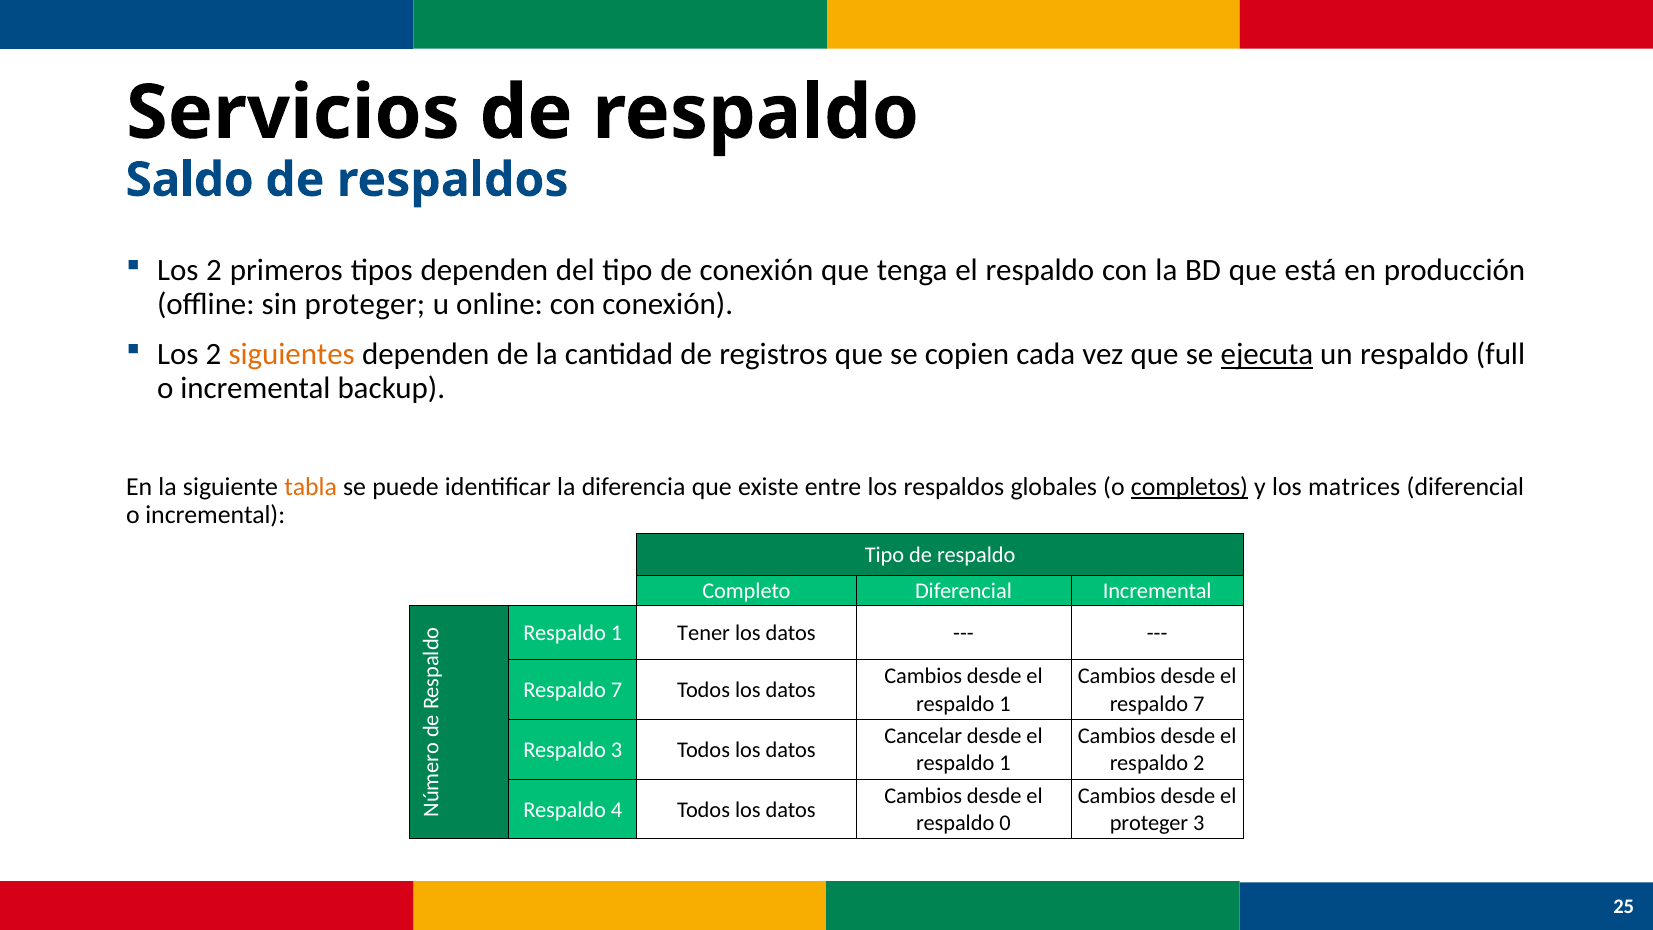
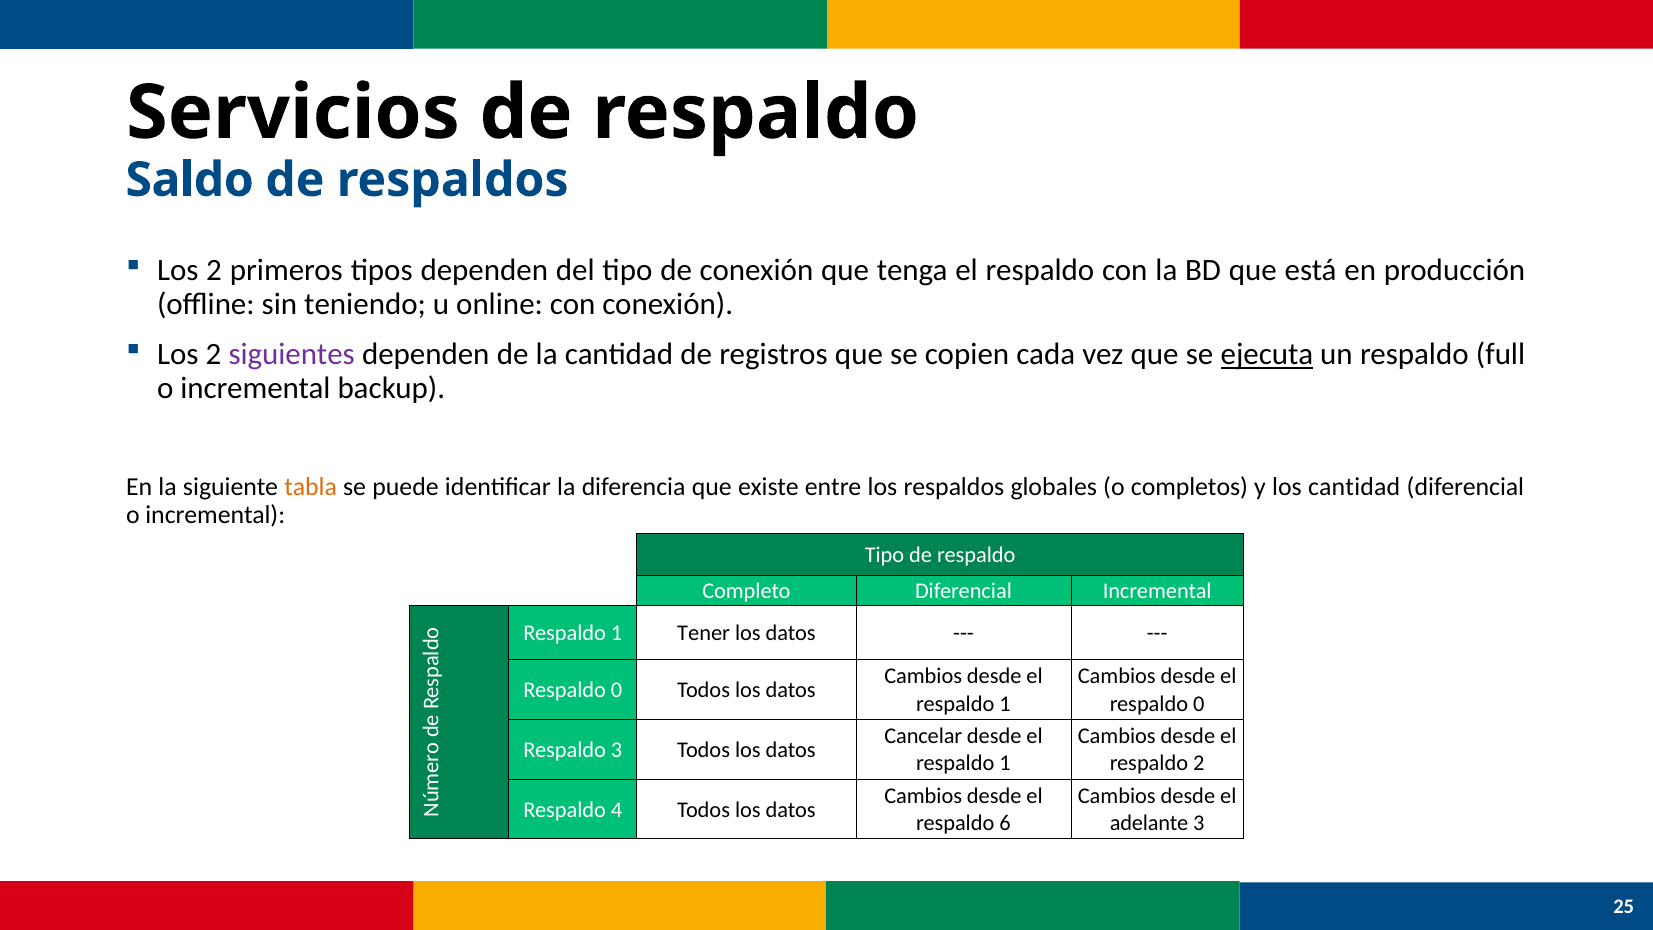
sin proteger: proteger -> teniendo
siguientes colour: orange -> purple
completos underline: present -> none
los matrices: matrices -> cantidad
7 at (617, 690): 7 -> 0
7 at (1199, 704): 7 -> 0
0: 0 -> 6
proteger at (1149, 823): proteger -> adelante
